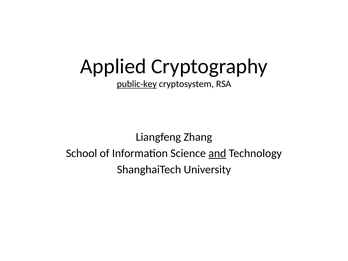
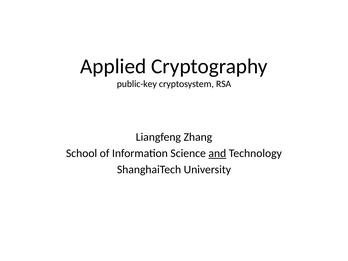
public-key underline: present -> none
